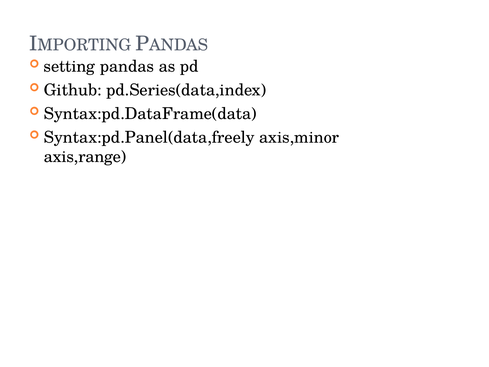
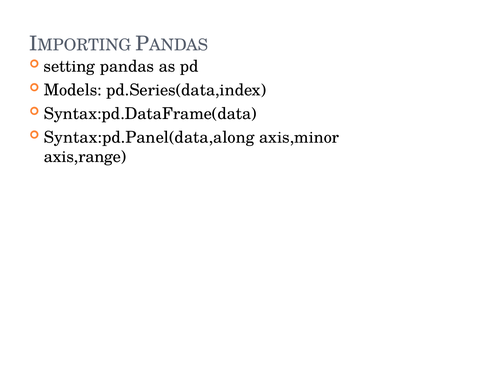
Github: Github -> Models
Syntax:pd.Panel(data,freely: Syntax:pd.Panel(data,freely -> Syntax:pd.Panel(data,along
